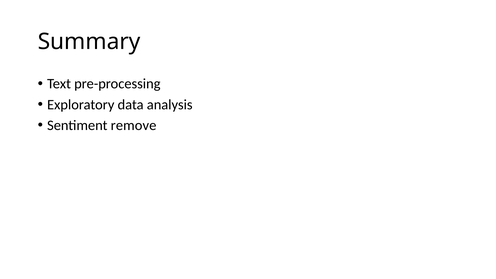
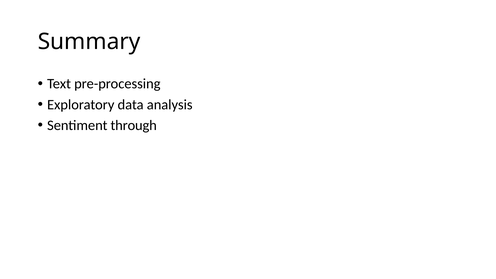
remove: remove -> through
